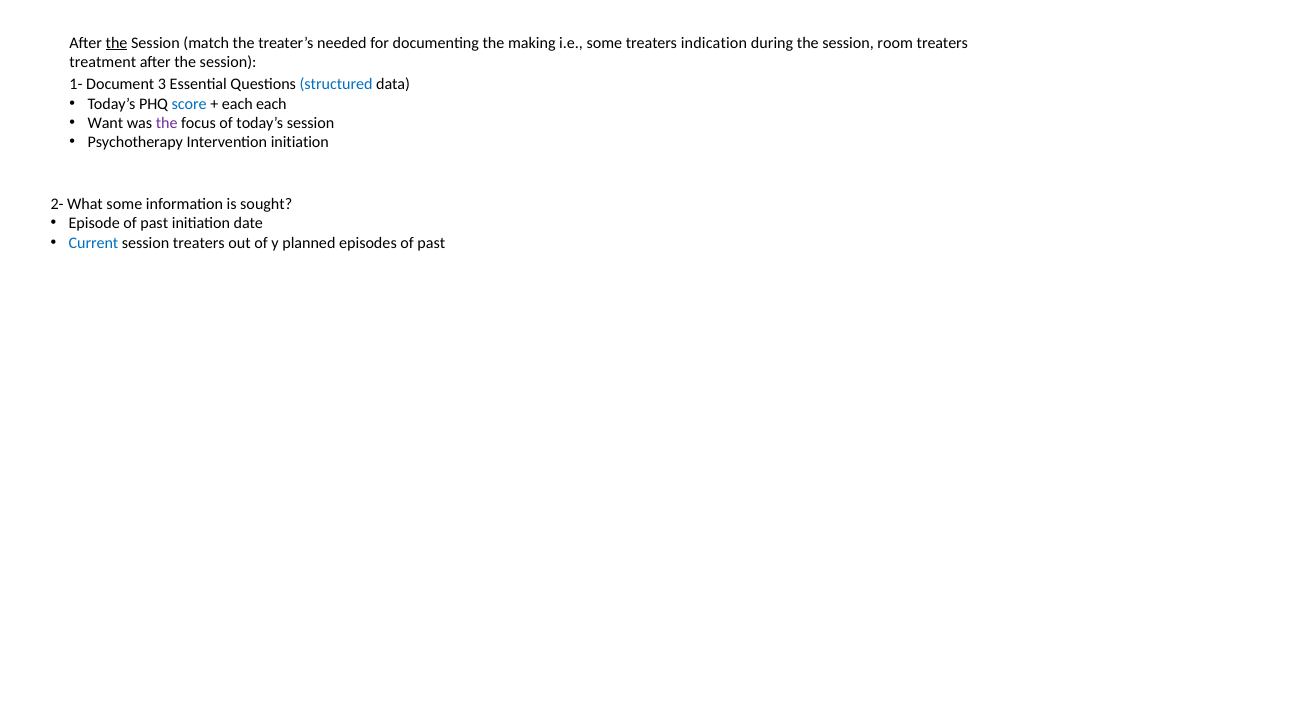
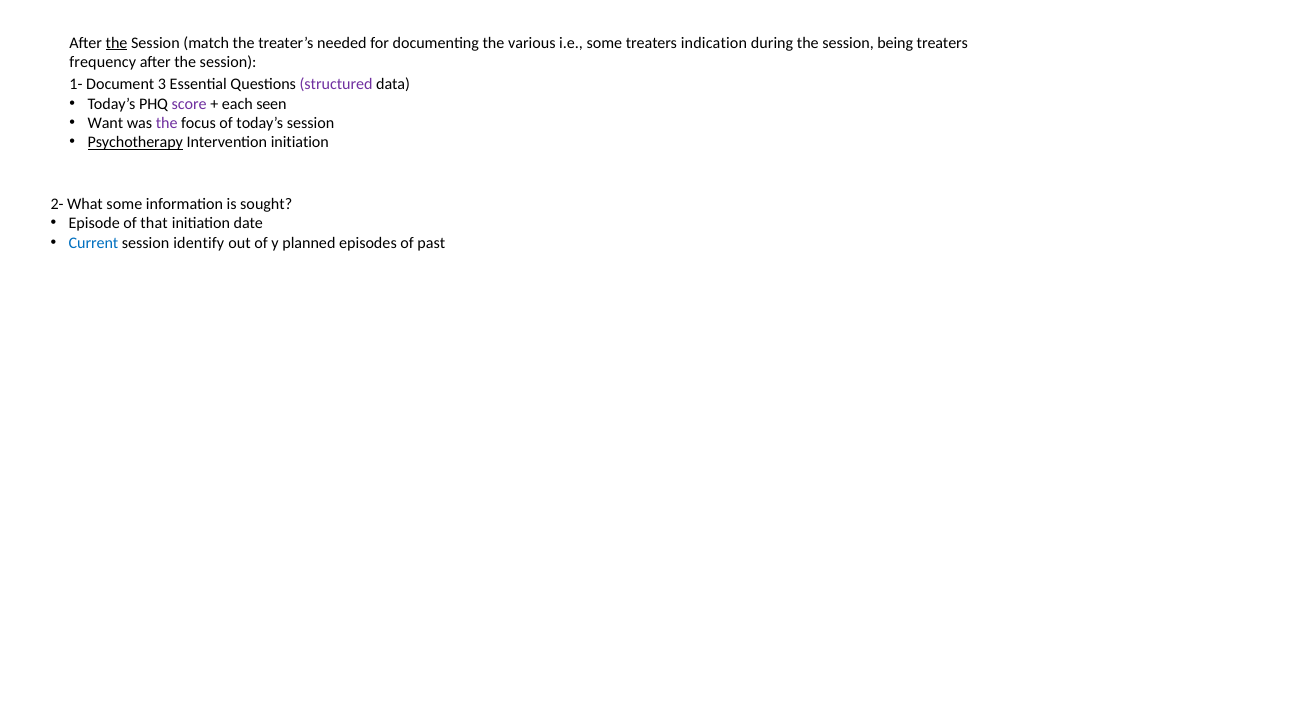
making: making -> various
room: room -> being
treatment: treatment -> frequency
structured colour: blue -> purple
score colour: blue -> purple
each each: each -> seen
Psychotherapy underline: none -> present
Episode of past: past -> that
session treaters: treaters -> identify
